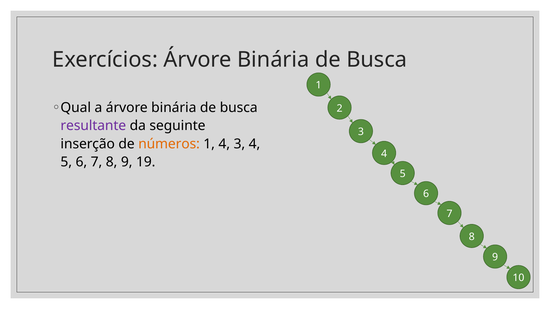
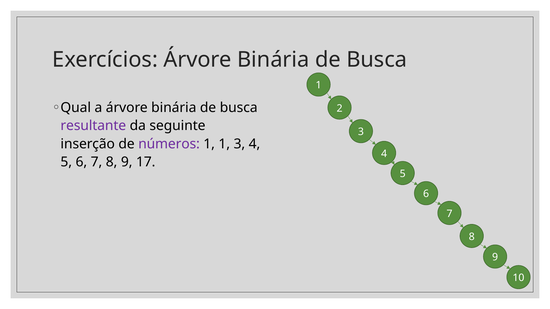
números colour: orange -> purple
1 4: 4 -> 1
19: 19 -> 17
